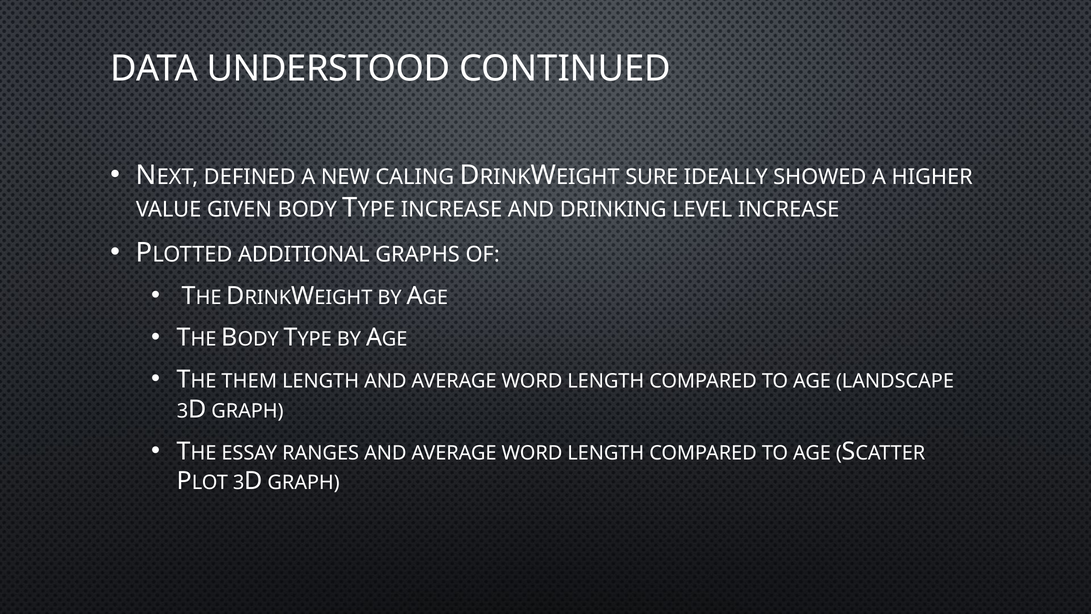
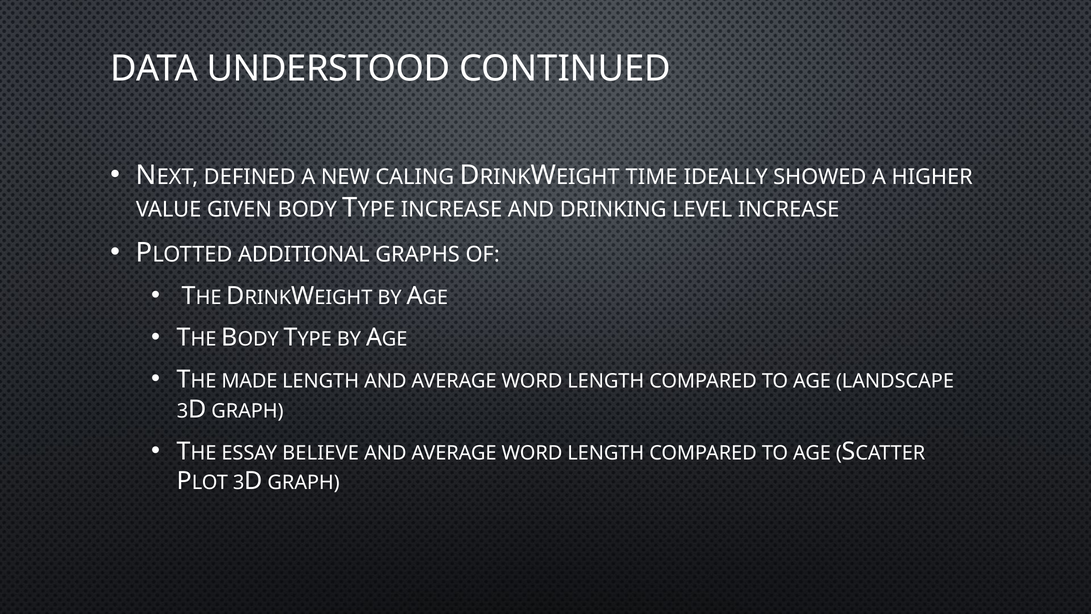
SURE: SURE -> TIME
THEM: THEM -> MADE
RANGES: RANGES -> BELIEVE
